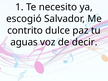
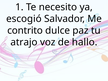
aguas: aguas -> atrajo
decir: decir -> hallo
